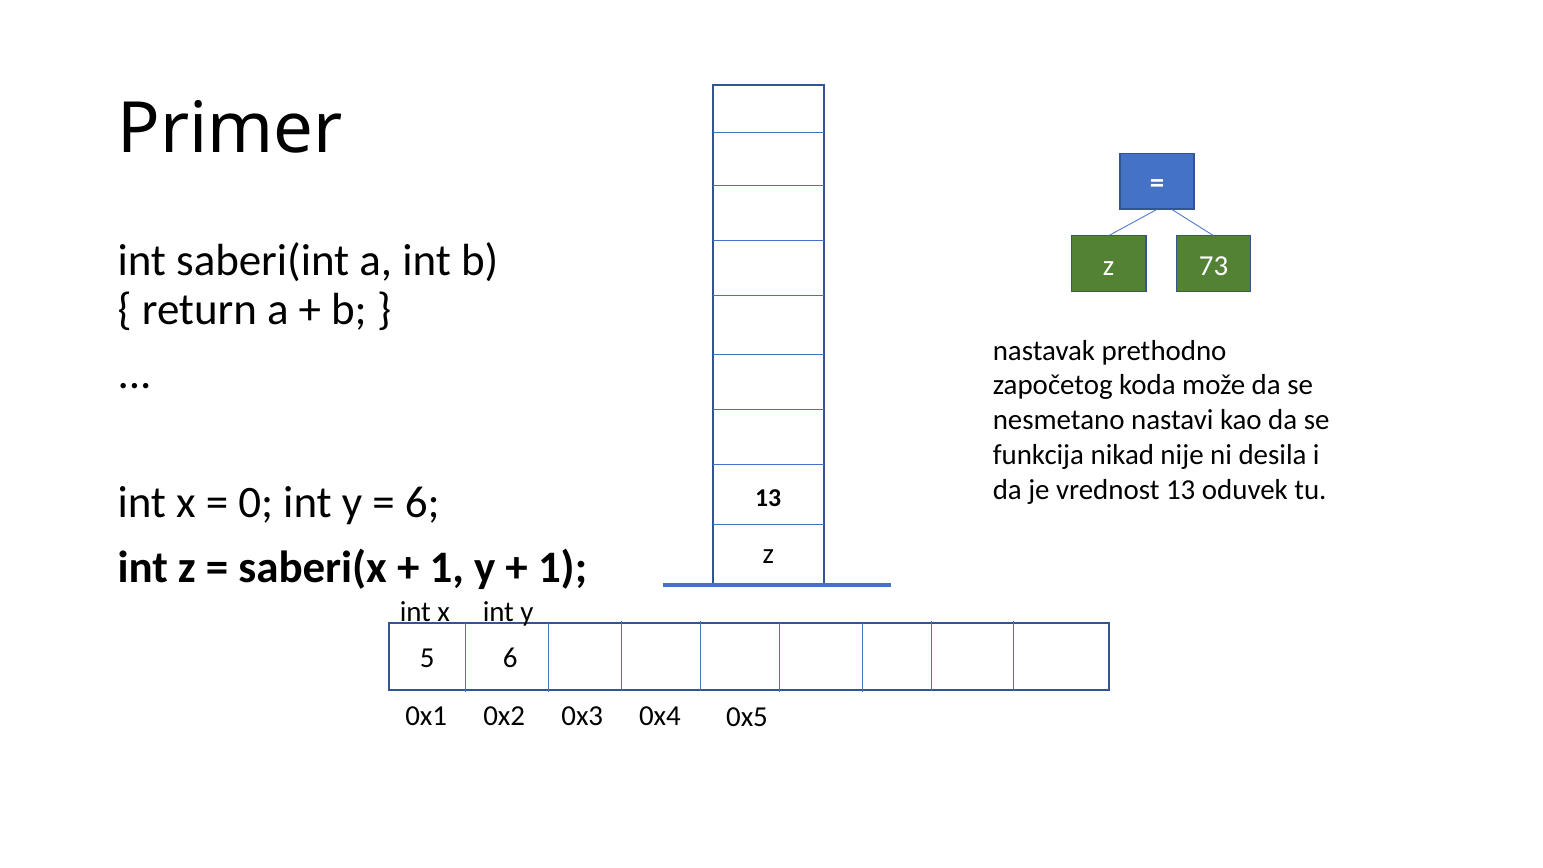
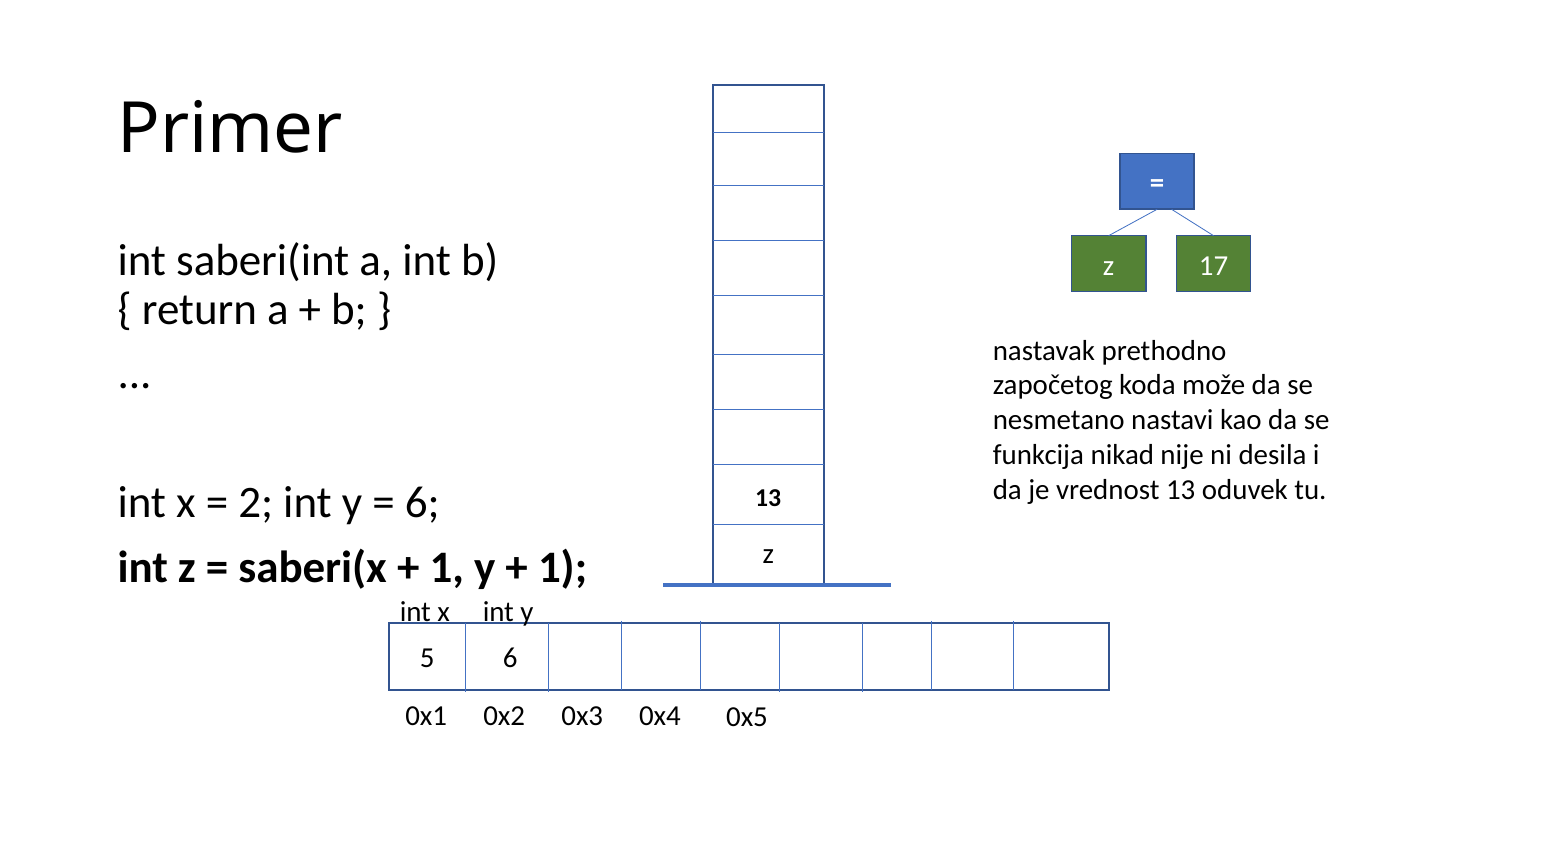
73: 73 -> 17
0: 0 -> 2
